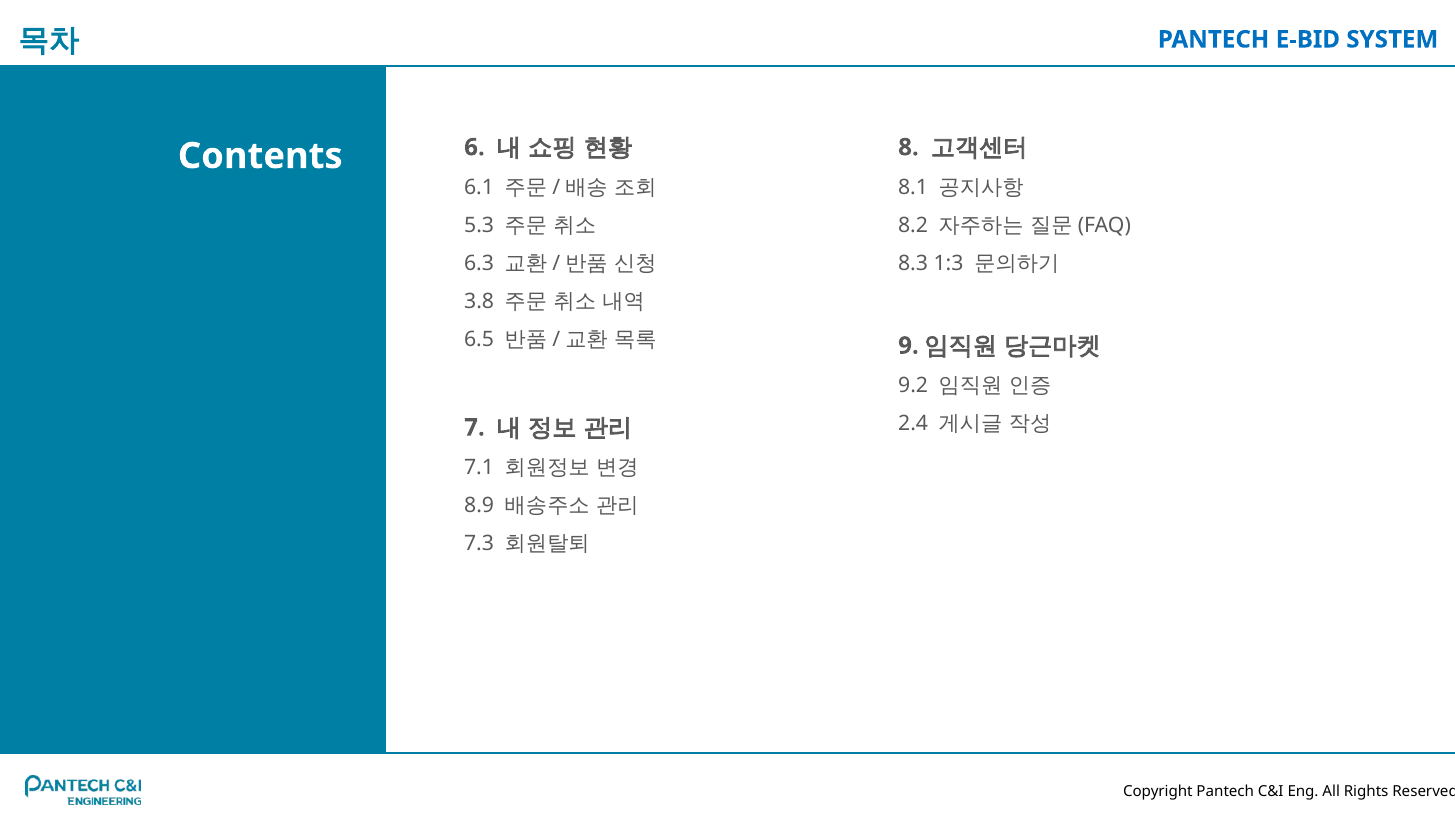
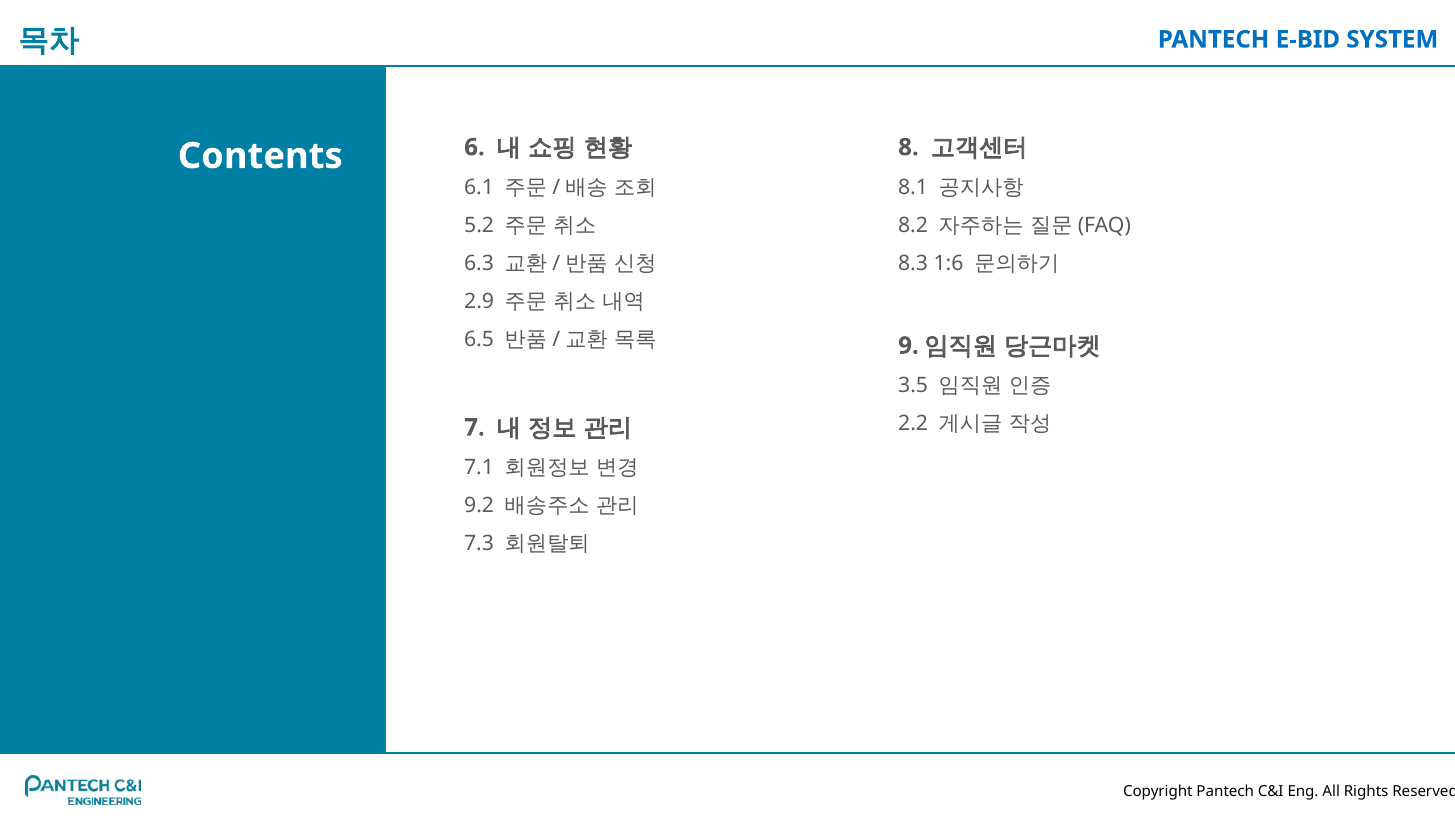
5.3: 5.3 -> 5.2
1:3: 1:3 -> 1:6
3.8: 3.8 -> 2.9
9.2: 9.2 -> 3.5
2.4: 2.4 -> 2.2
8.9: 8.9 -> 9.2
